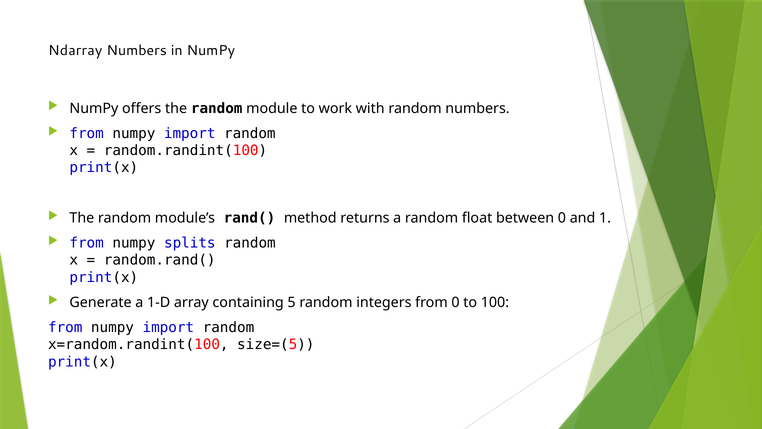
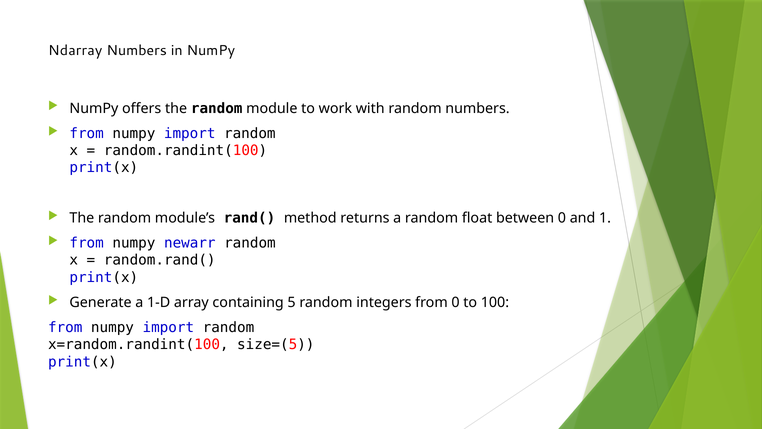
splits: splits -> newarr
